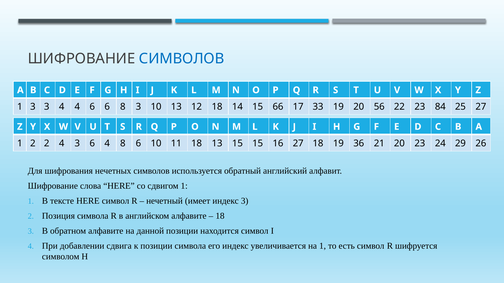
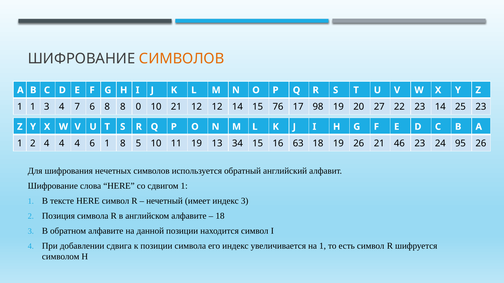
СИМВОЛОВ at (182, 59) colour: blue -> orange
3 at (33, 107): 3 -> 1
4 4: 4 -> 7
6 6: 6 -> 8
8 3: 3 -> 0
10 13: 13 -> 21
12 18: 18 -> 12
66: 66 -> 76
33: 33 -> 98
56: 56 -> 27
23 84: 84 -> 14
25 27: 27 -> 23
2 2: 2 -> 4
3 at (77, 144): 3 -> 4
6 4: 4 -> 1
8 6: 6 -> 5
11 18: 18 -> 19
13 15: 15 -> 34
16 27: 27 -> 63
19 36: 36 -> 26
21 20: 20 -> 46
29: 29 -> 95
